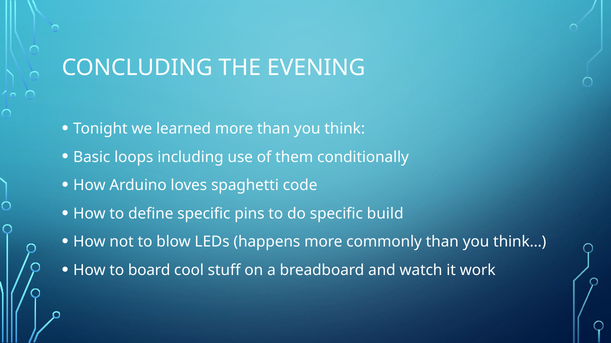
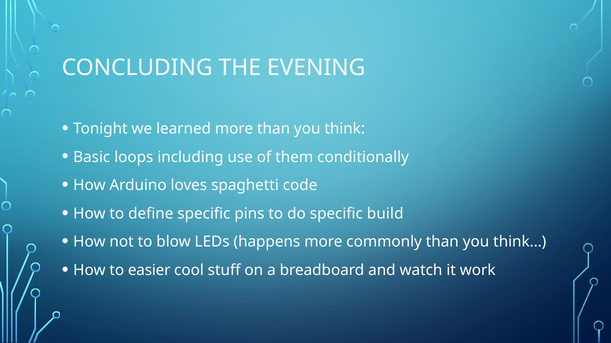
board: board -> easier
